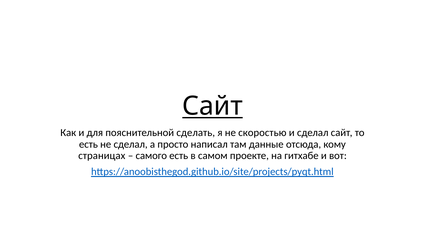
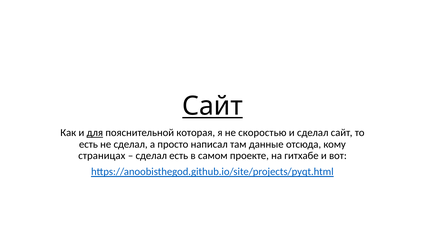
для underline: none -> present
сделать: сделать -> которая
самого at (151, 156): самого -> сделал
